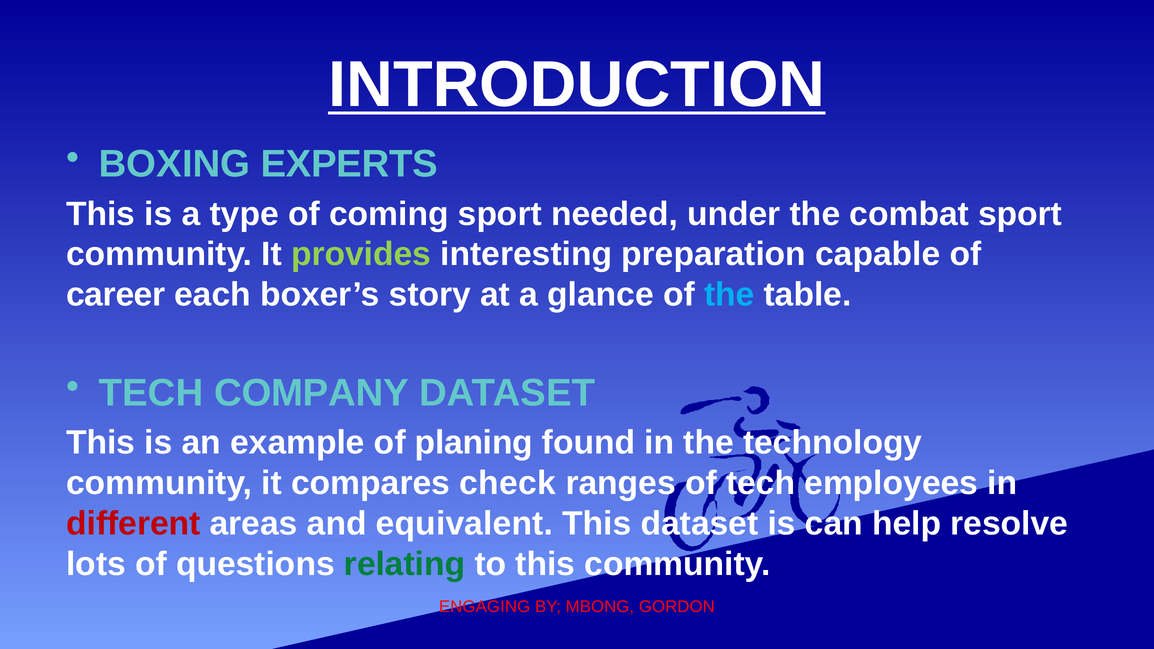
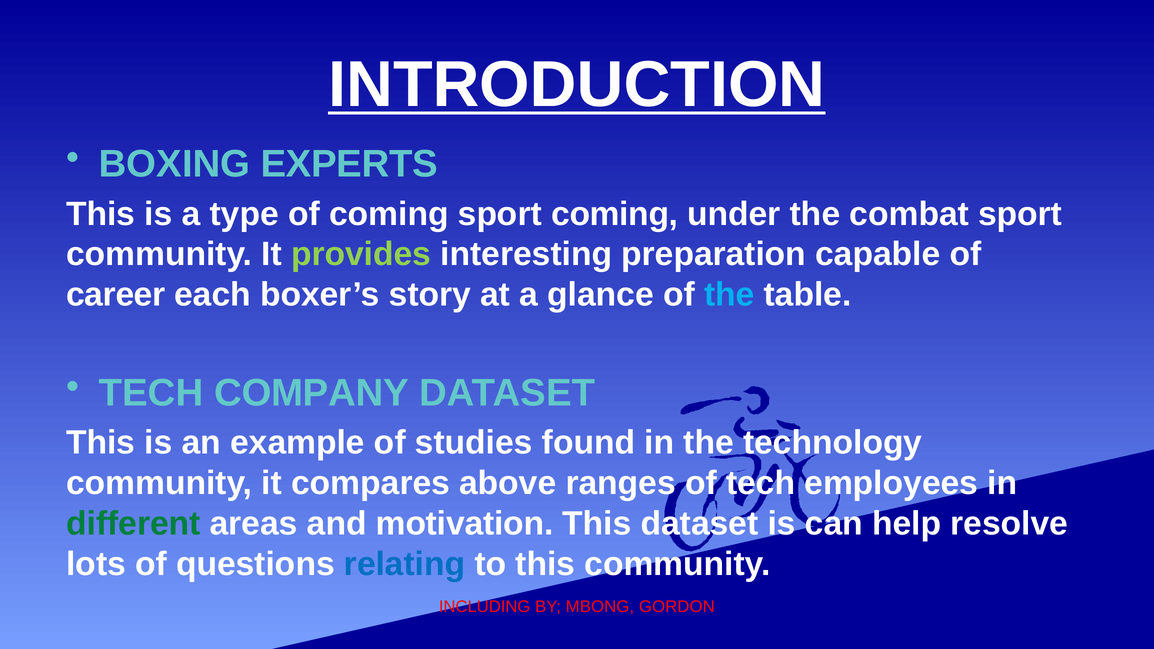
sport needed: needed -> coming
planing: planing -> studies
check: check -> above
different colour: red -> green
equivalent: equivalent -> motivation
relating colour: green -> blue
ENGAGING: ENGAGING -> INCLUDING
